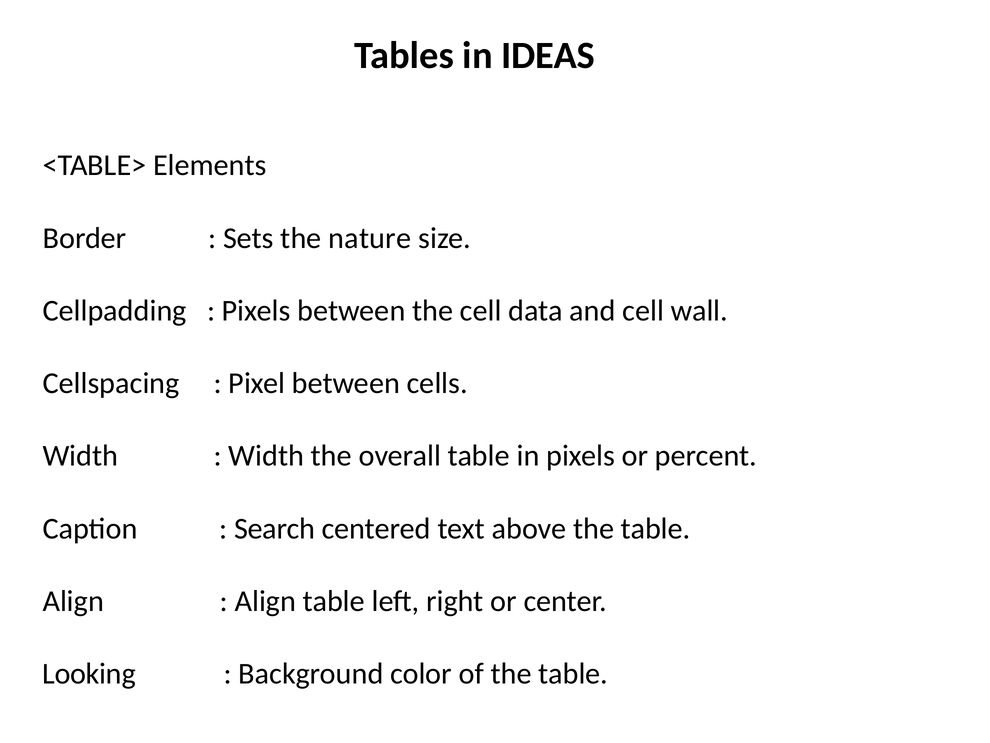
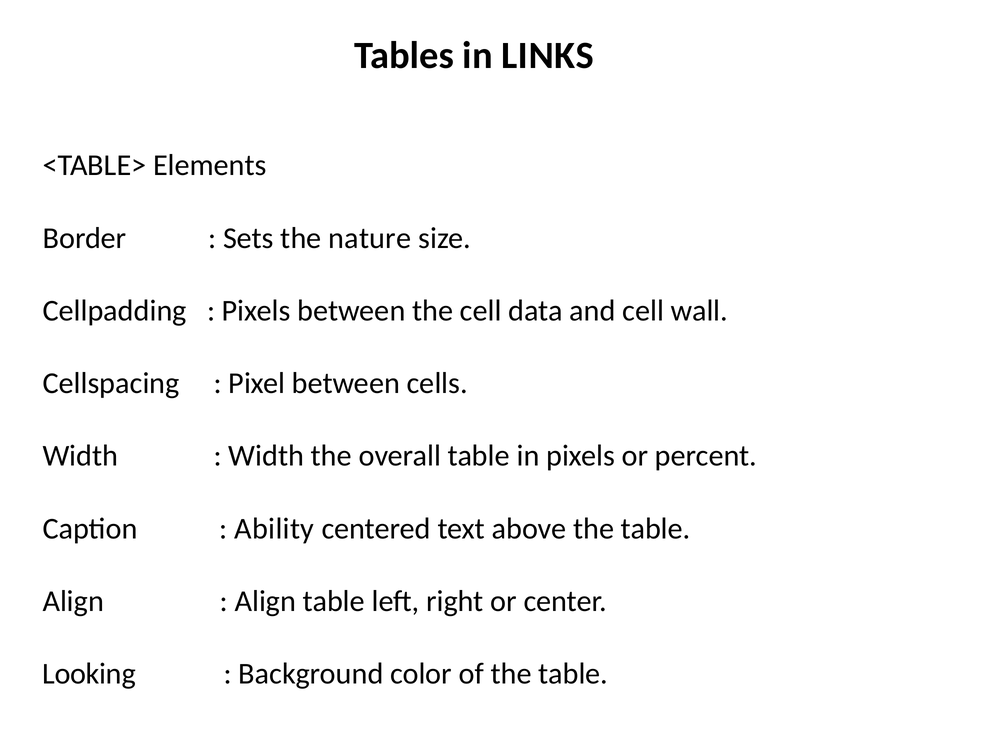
IDEAS: IDEAS -> LINKS
Search: Search -> Ability
